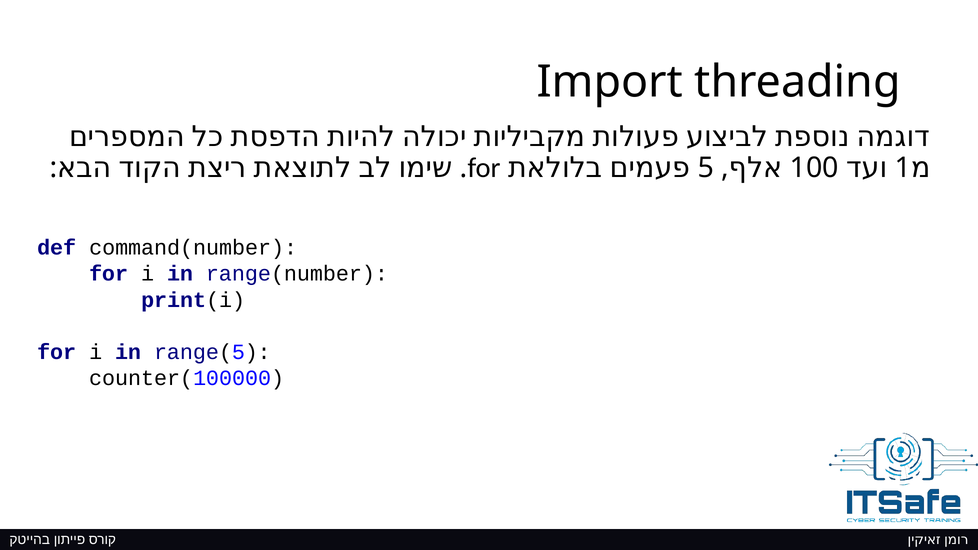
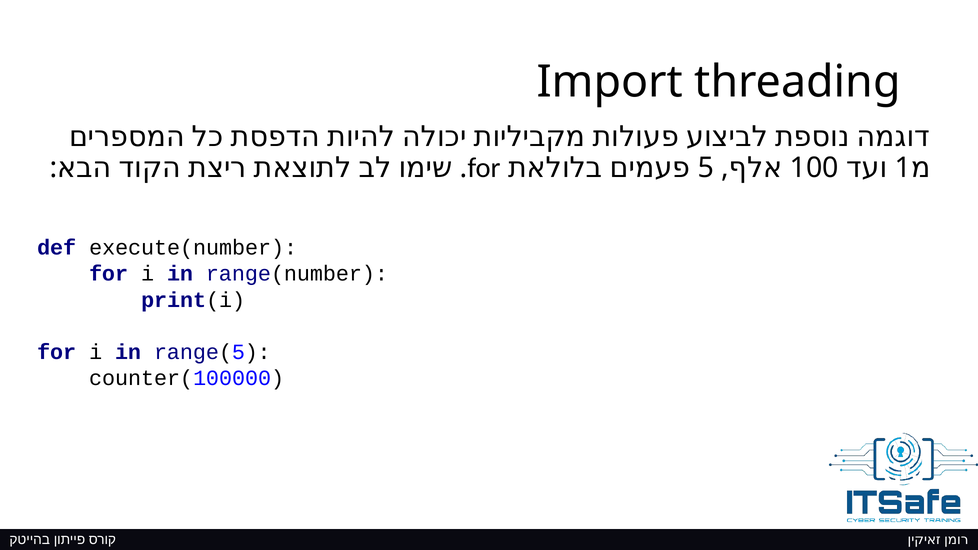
command(number: command(number -> execute(number
